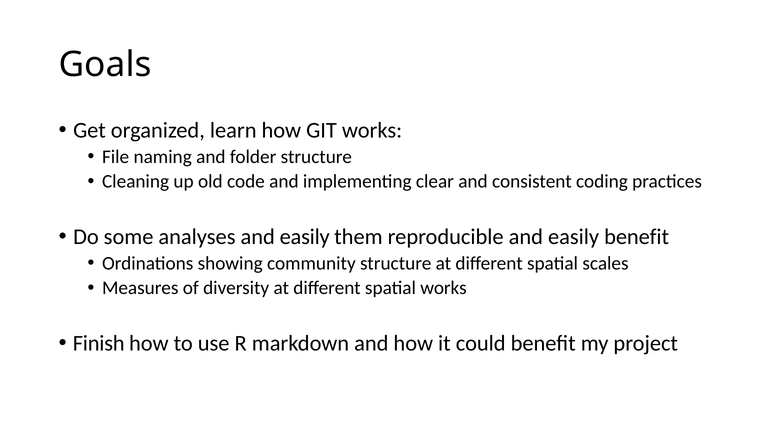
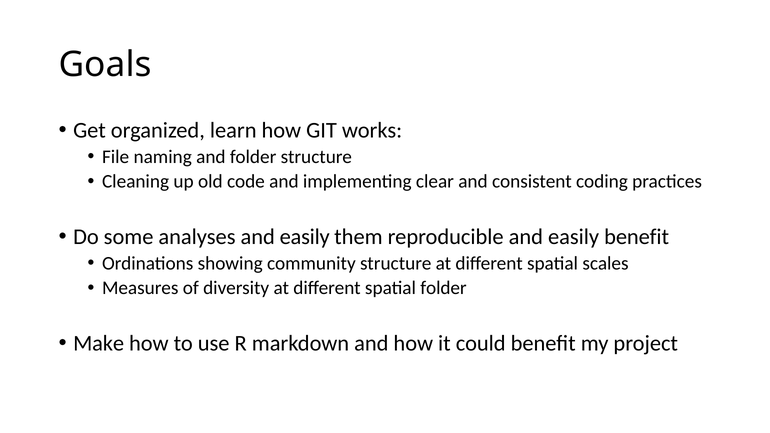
spatial works: works -> folder
Finish: Finish -> Make
